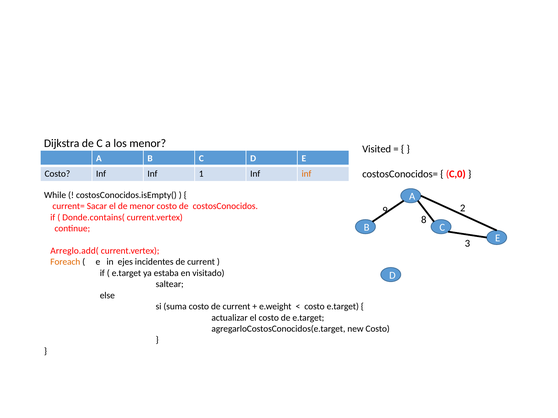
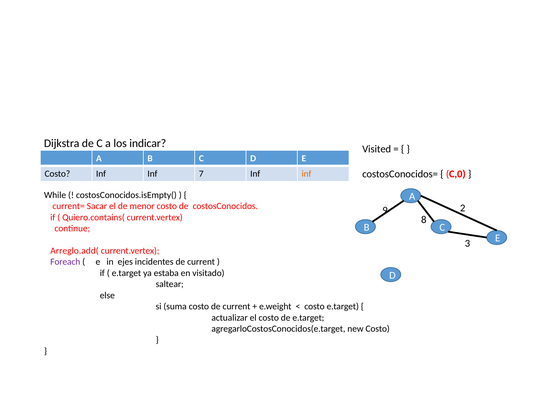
los menor: menor -> indicar
1: 1 -> 7
Donde.contains(: Donde.contains( -> Quiero.contains(
Foreach colour: orange -> purple
